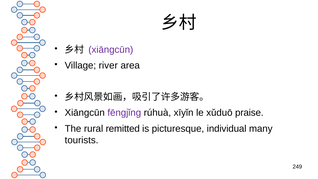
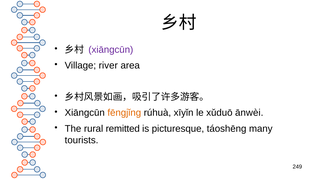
fēngjǐng colour: purple -> orange
praise: praise -> ānwèi
individual: individual -> táoshēng
